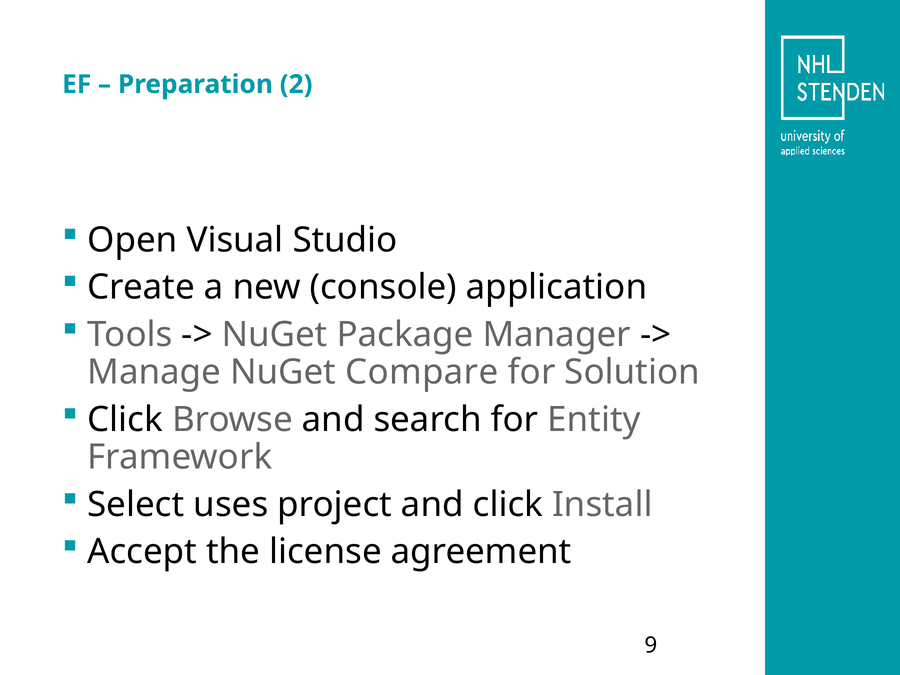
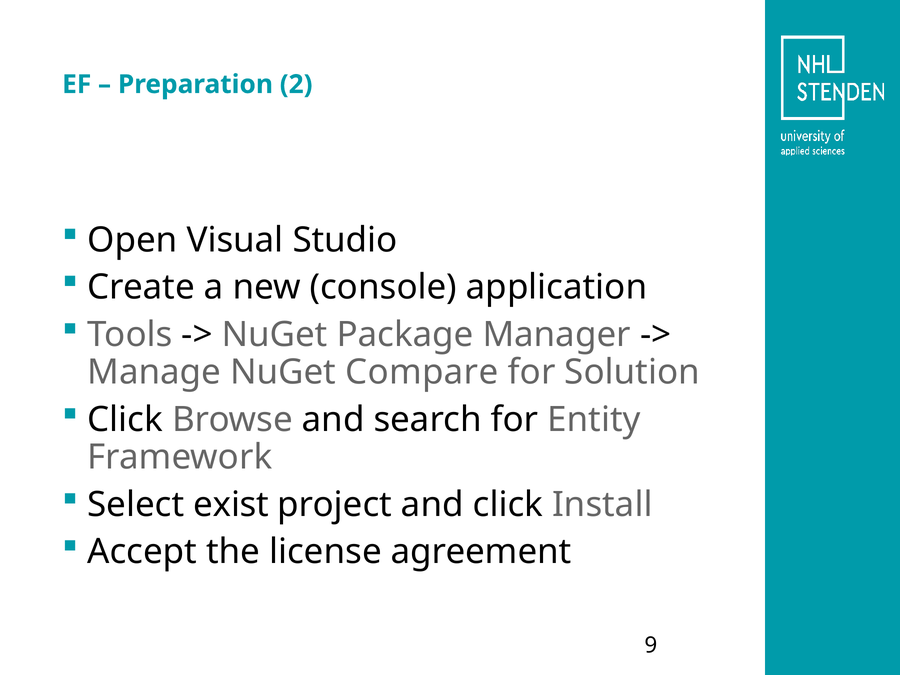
uses: uses -> exist
